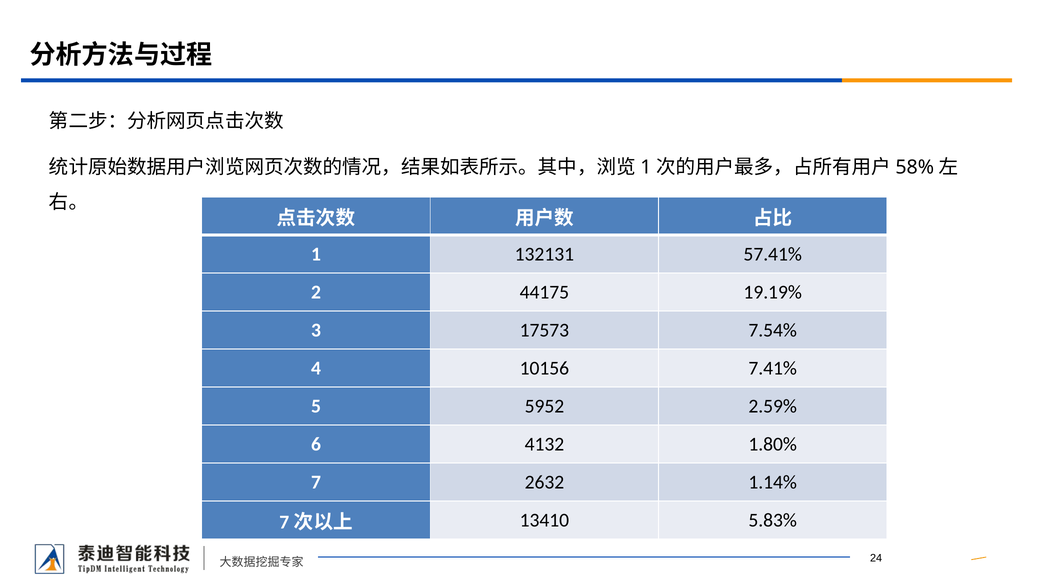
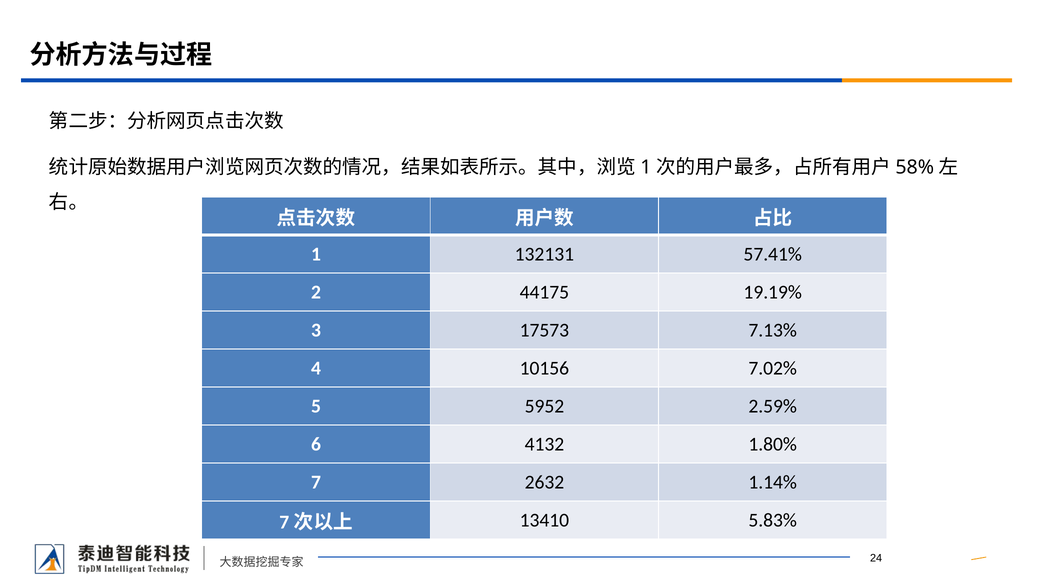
7.54%: 7.54% -> 7.13%
7.41%: 7.41% -> 7.02%
